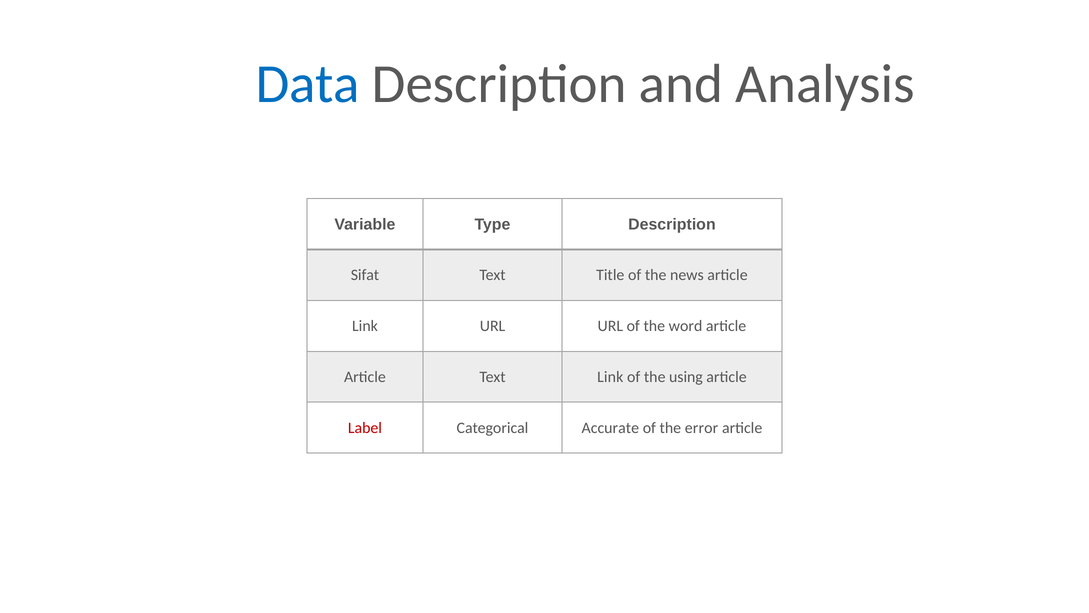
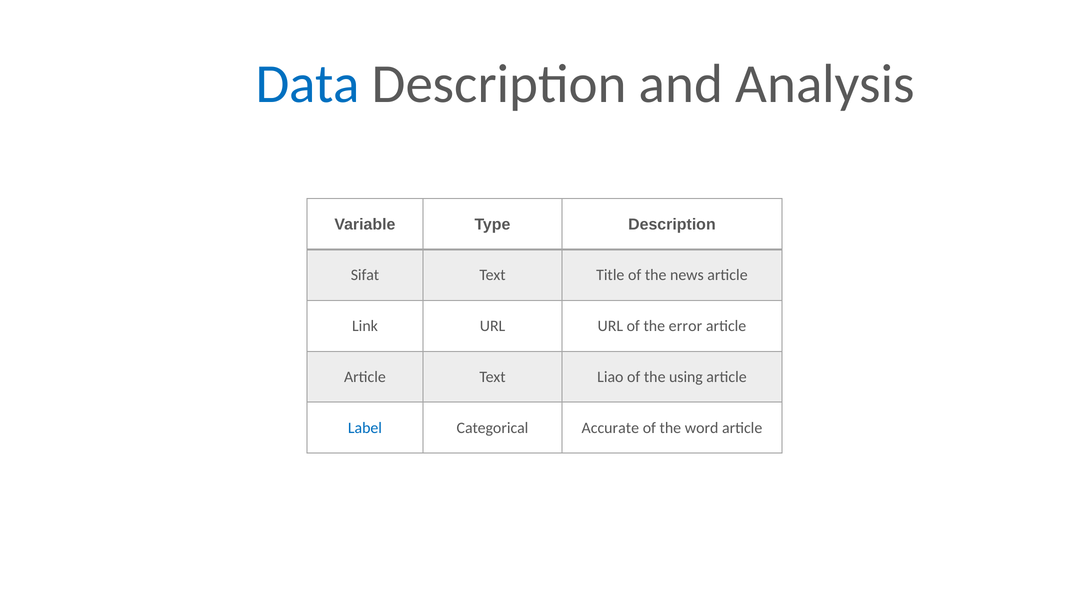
word: word -> error
Text Link: Link -> Liao
Label colour: red -> blue
error: error -> word
